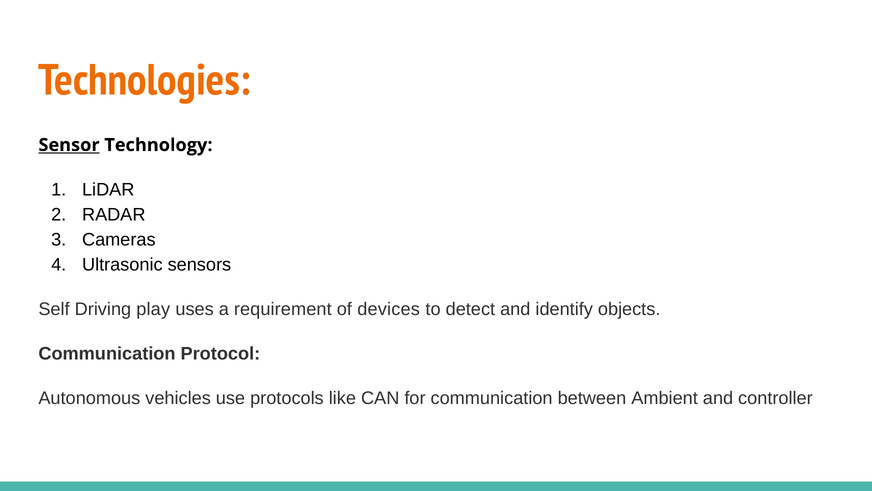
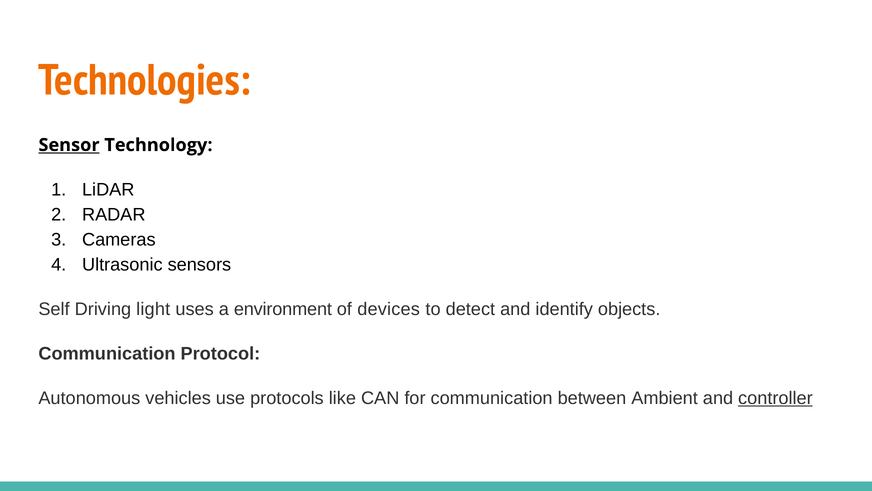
play: play -> light
requirement: requirement -> environment
controller underline: none -> present
